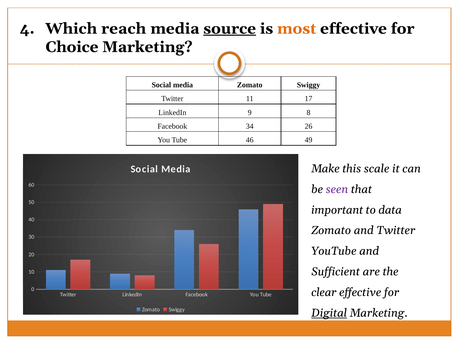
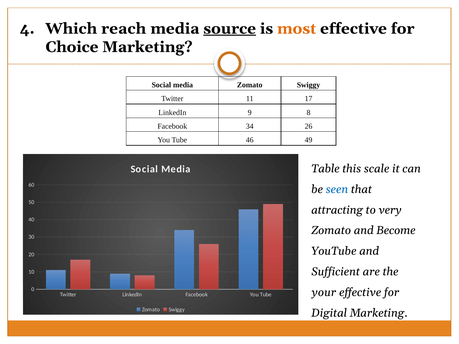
Make: Make -> Table
seen colour: purple -> blue
important: important -> attracting
data: data -> very
and Twitter: Twitter -> Become
clear: clear -> your
Digital underline: present -> none
